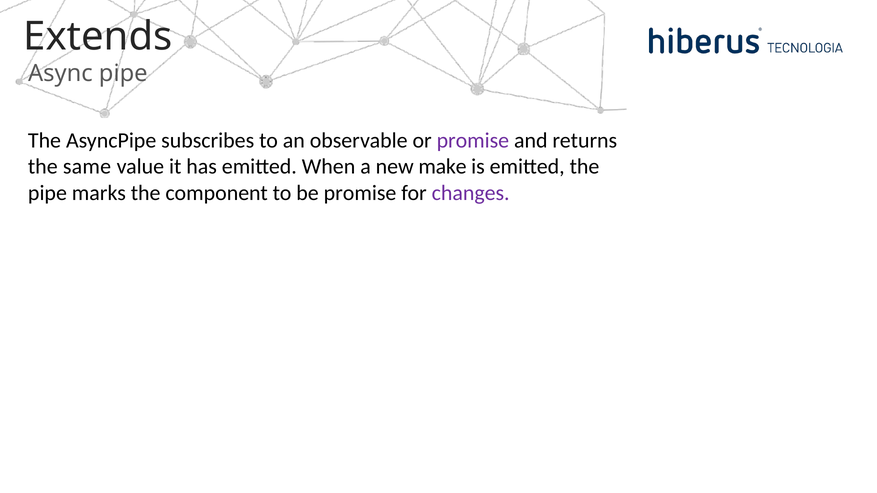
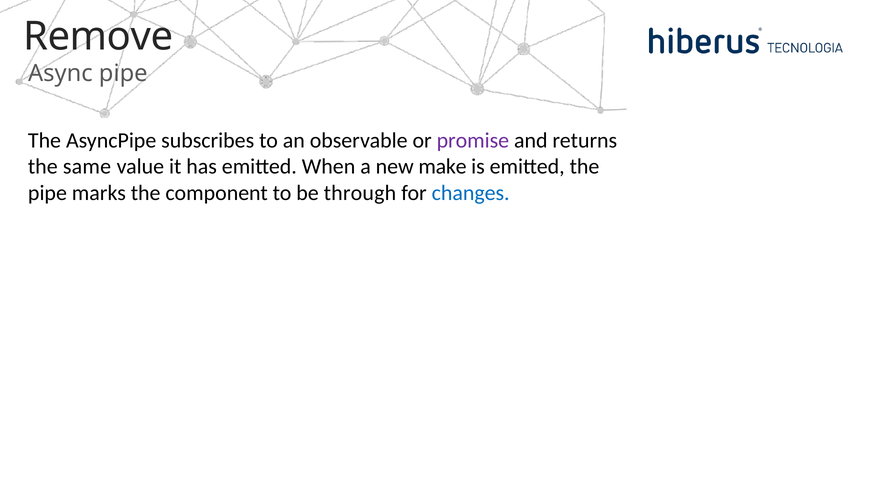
Extends: Extends -> Remove
be promise: promise -> through
changes colour: purple -> blue
